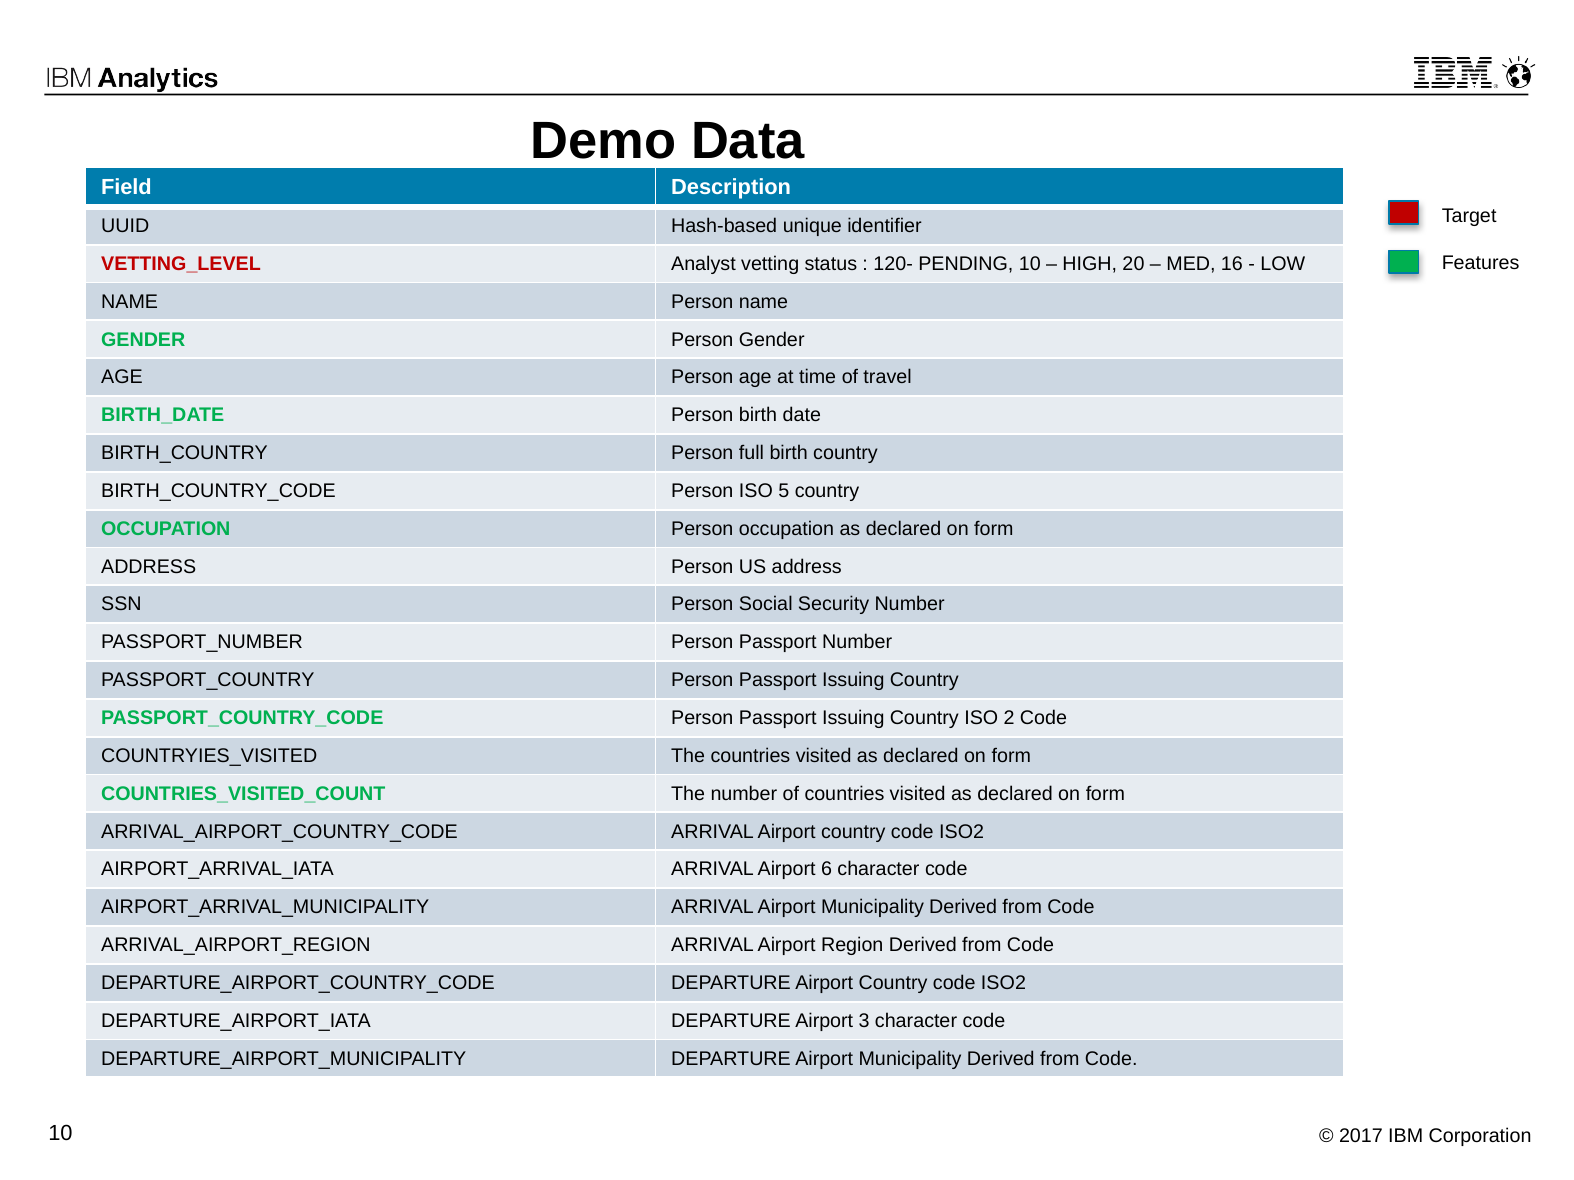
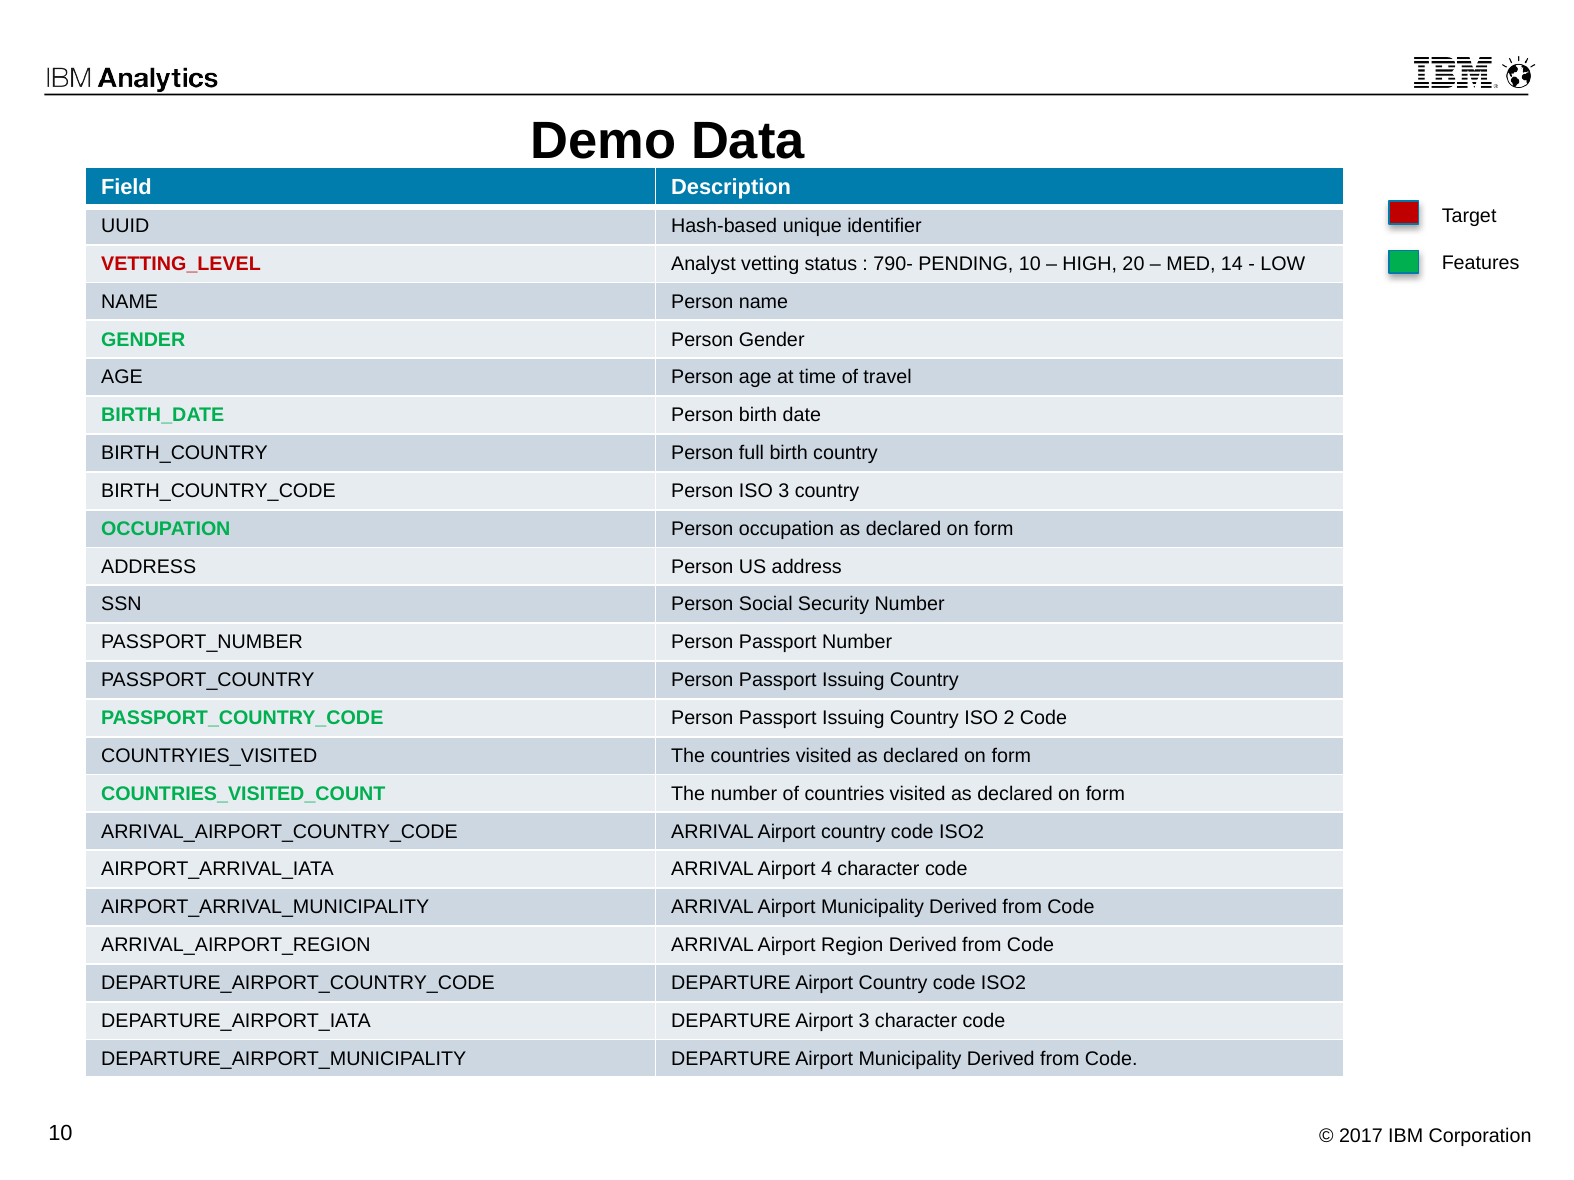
120-: 120- -> 790-
16: 16 -> 14
ISO 5: 5 -> 3
6: 6 -> 4
